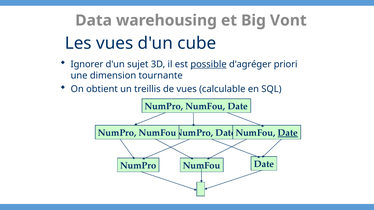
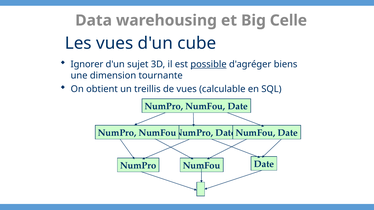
Vont: Vont -> Celle
priori: priori -> biens
Date at (288, 133) underline: present -> none
